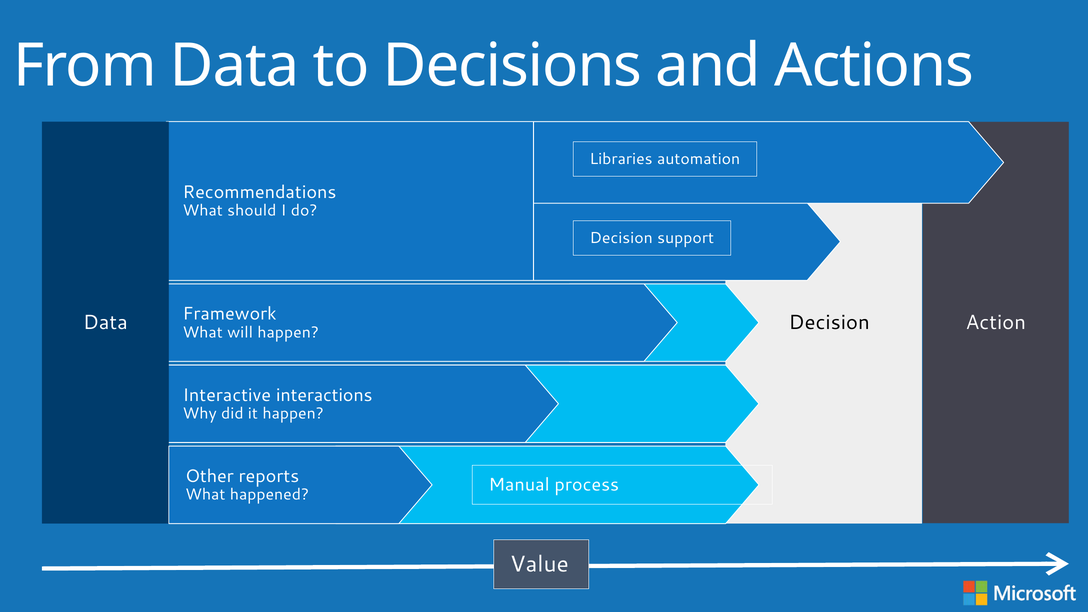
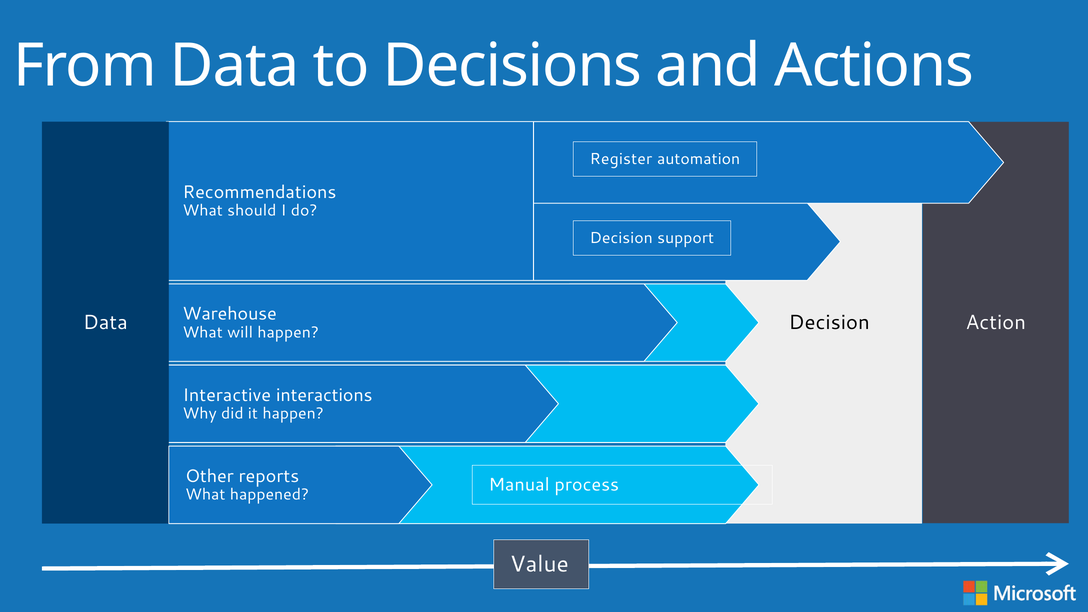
Libraries: Libraries -> Register
Framework: Framework -> Warehouse
